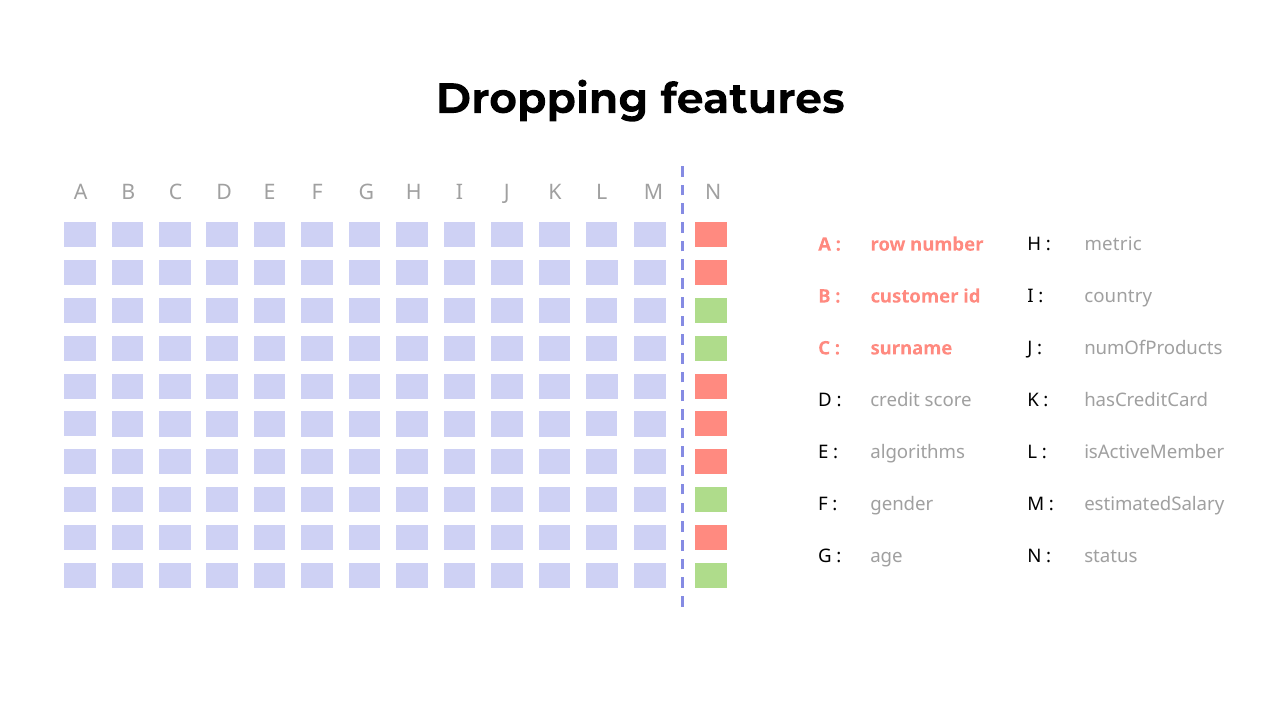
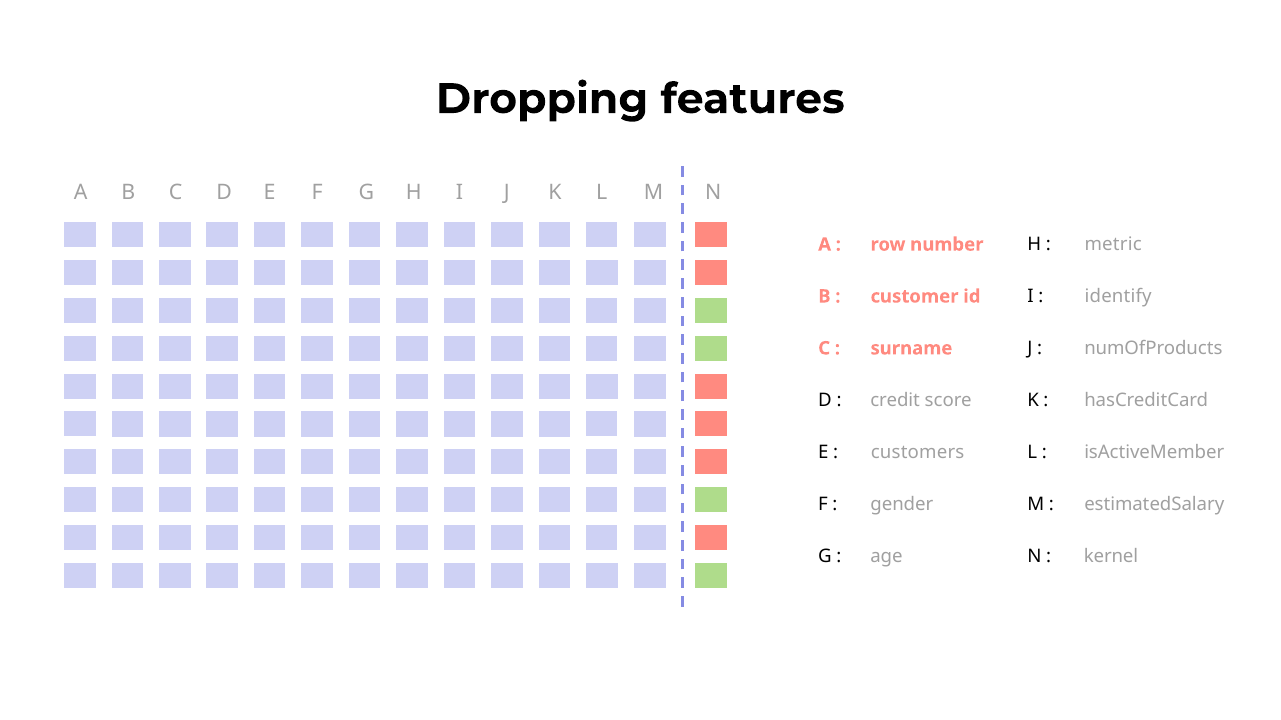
country: country -> identify
algorithms: algorithms -> customers
status: status -> kernel
